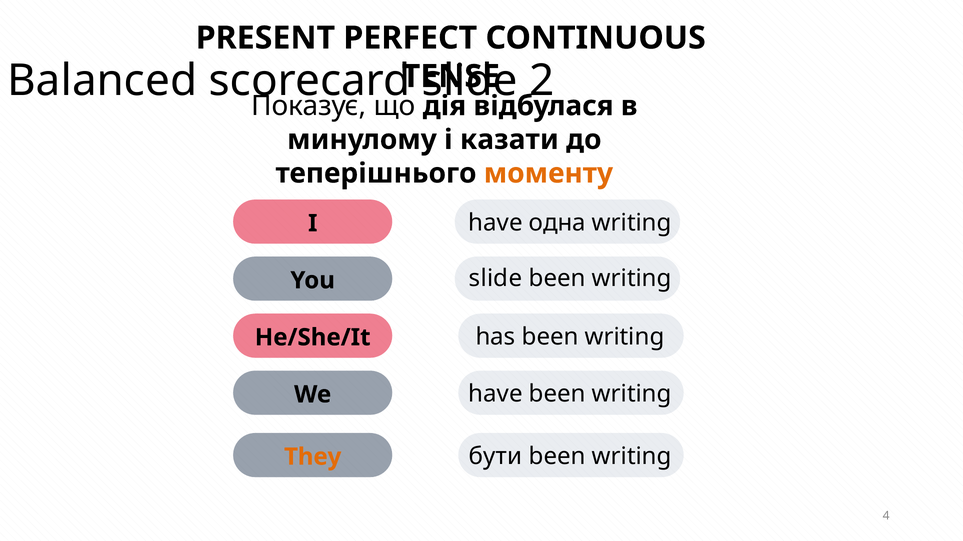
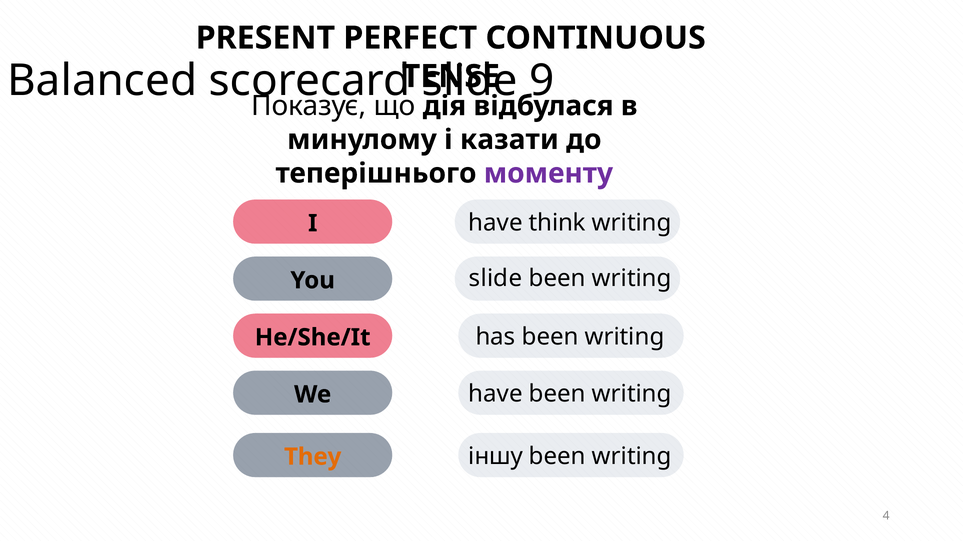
2: 2 -> 9
моменту colour: orange -> purple
одна: одна -> think
бути: бути -> іншу
